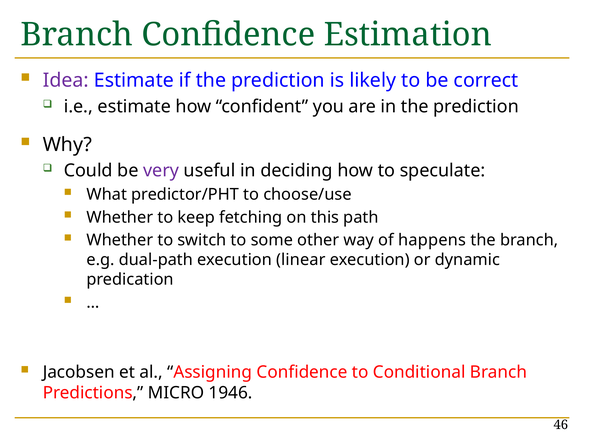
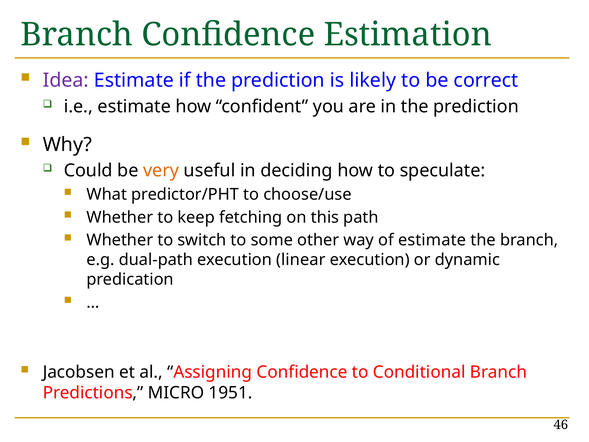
very colour: purple -> orange
of happens: happens -> estimate
1946: 1946 -> 1951
